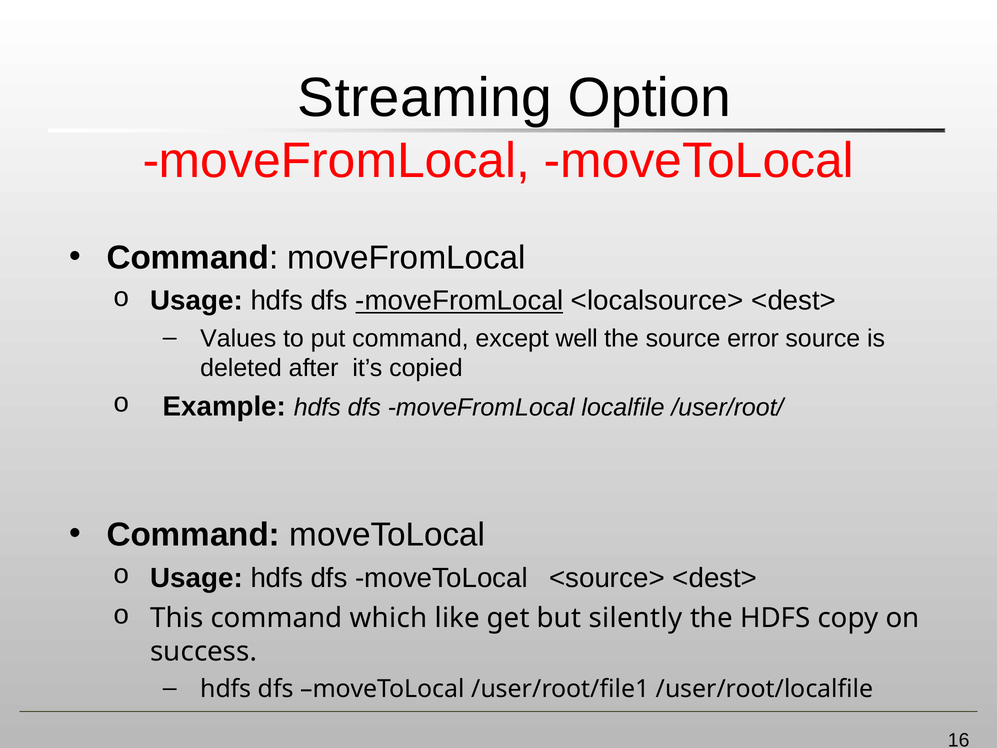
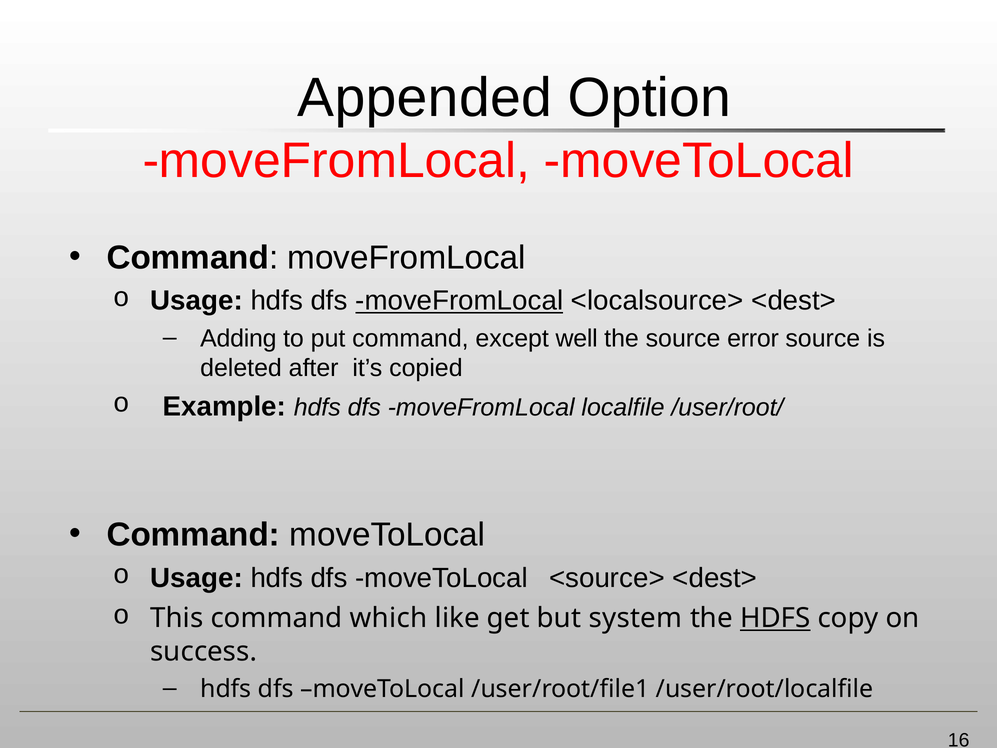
Streaming: Streaming -> Appended
Values: Values -> Adding
silently: silently -> system
HDFS at (775, 618) underline: none -> present
